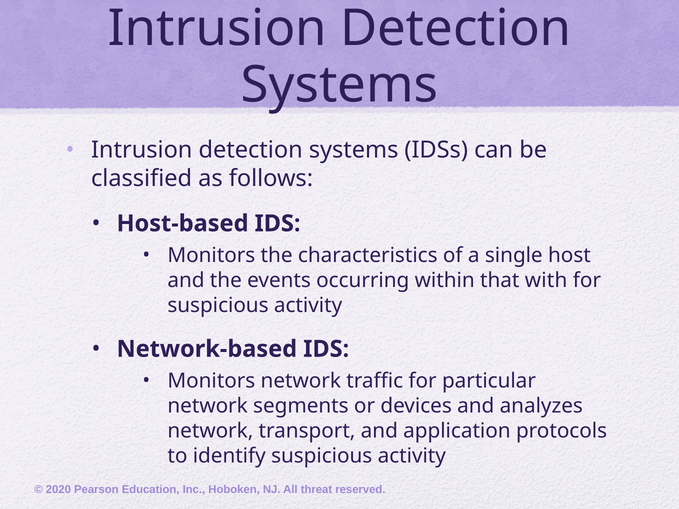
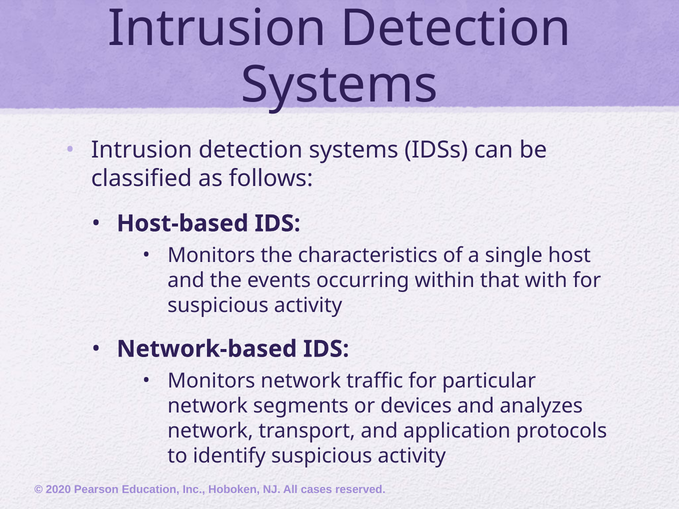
threat: threat -> cases
